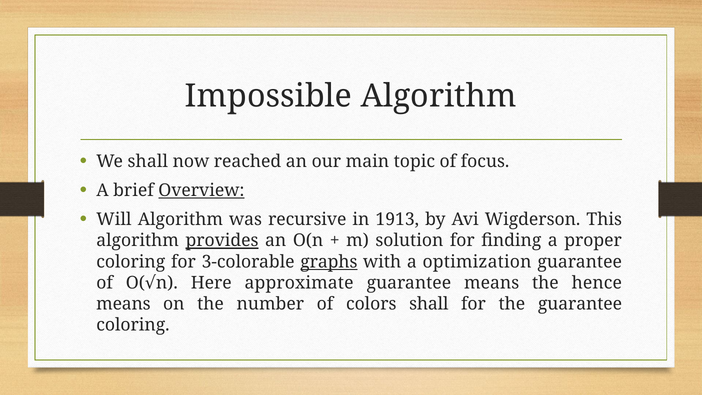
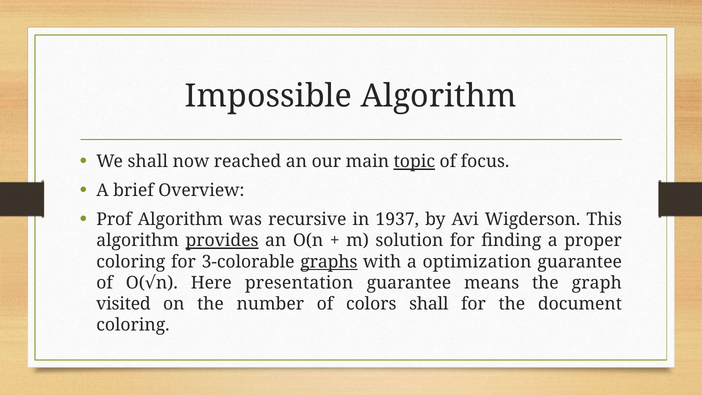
topic underline: none -> present
Overview underline: present -> none
Will: Will -> Prof
1913: 1913 -> 1937
approximate: approximate -> presentation
hence: hence -> graph
means at (123, 304): means -> visited
the guarantee: guarantee -> document
